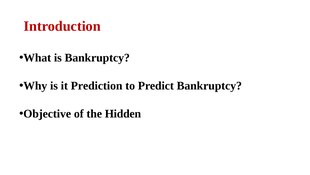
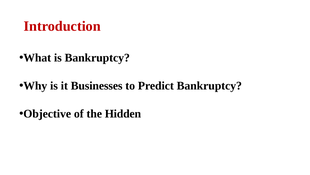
Prediction: Prediction -> Businesses
